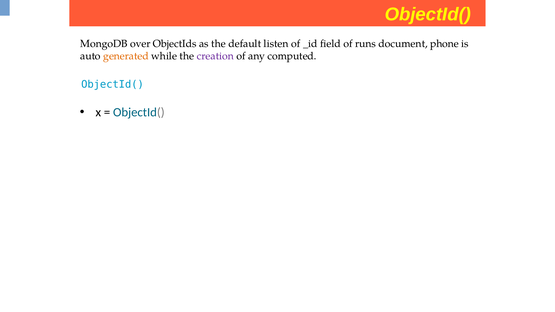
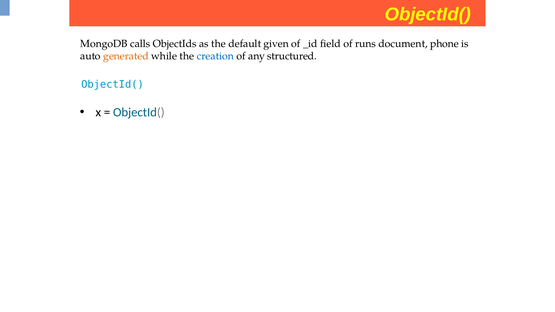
over: over -> calls
listen: listen -> given
creation colour: purple -> blue
computed: computed -> structured
